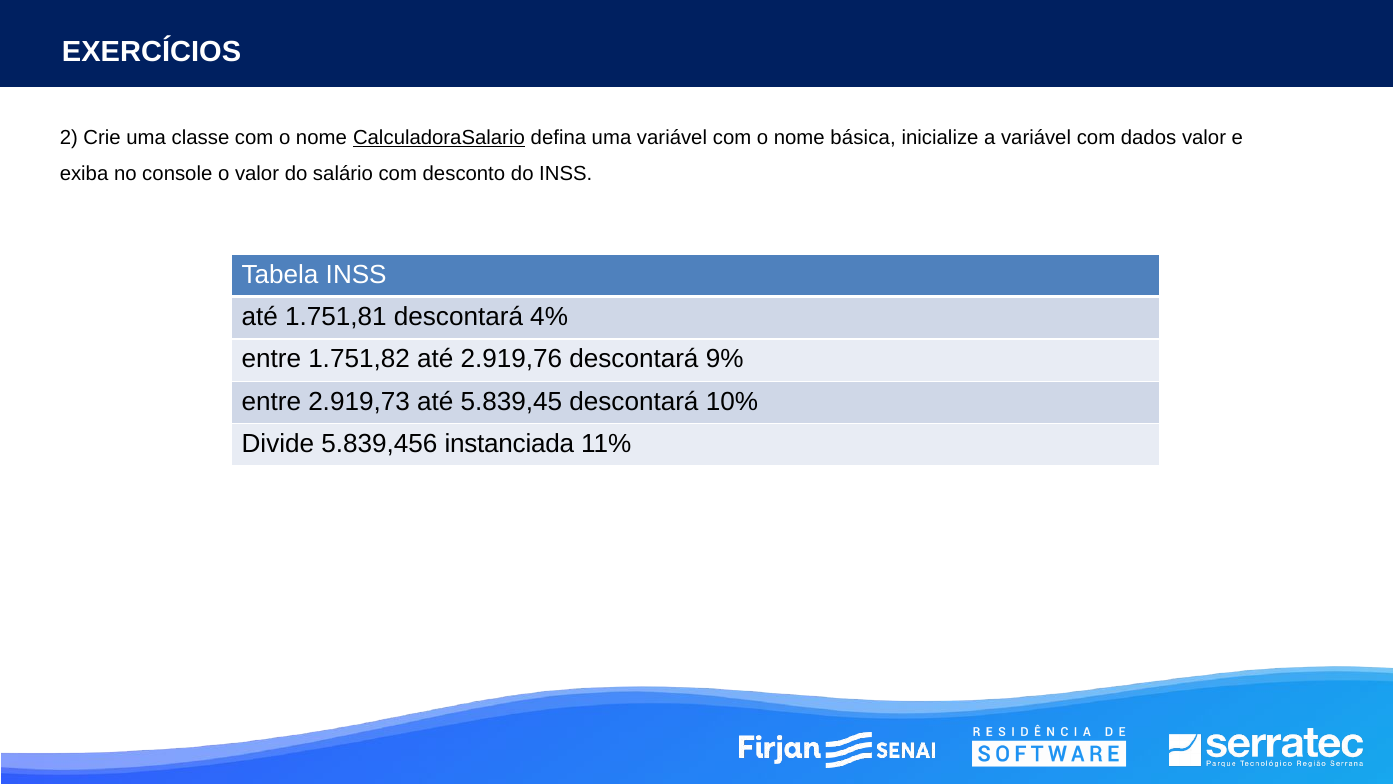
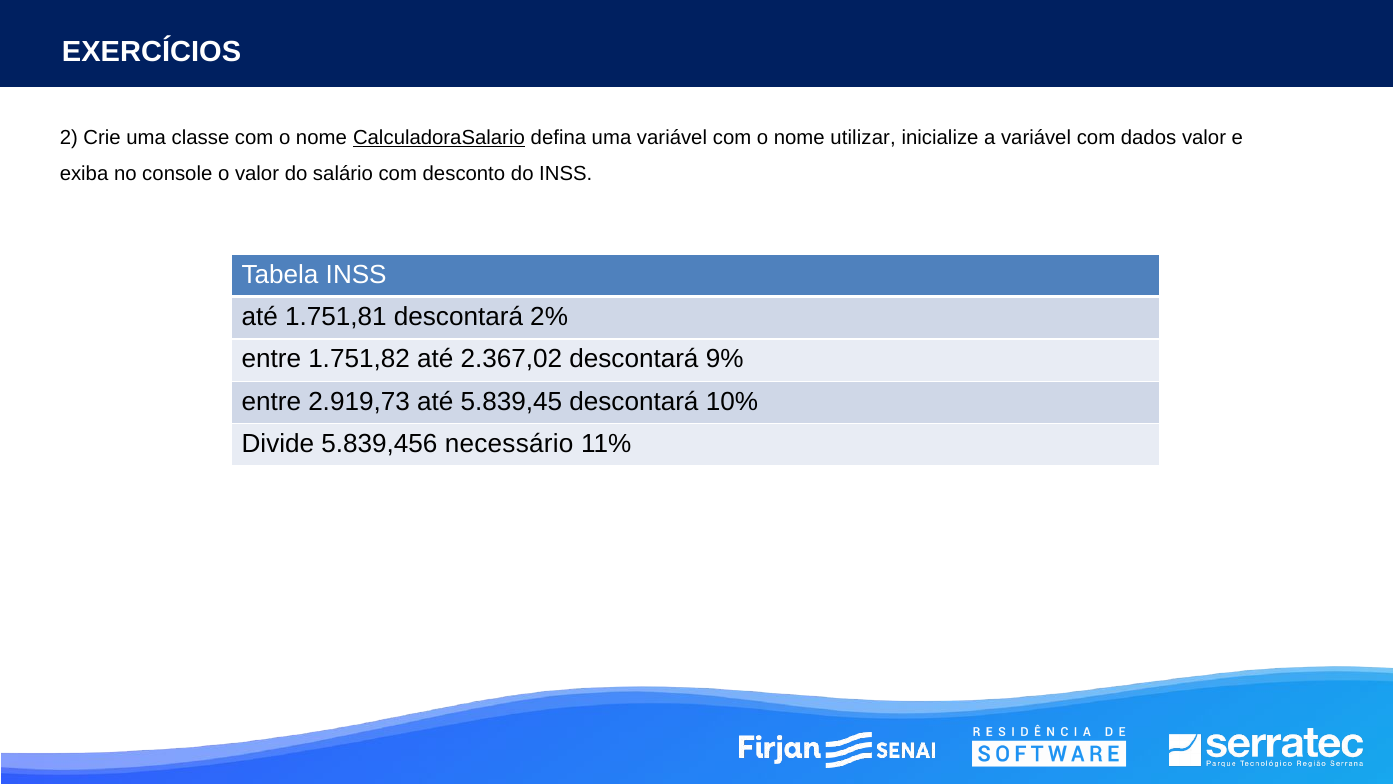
básica: básica -> utilizar
4%: 4% -> 2%
2.919,76: 2.919,76 -> 2.367,02
instanciada: instanciada -> necessário
